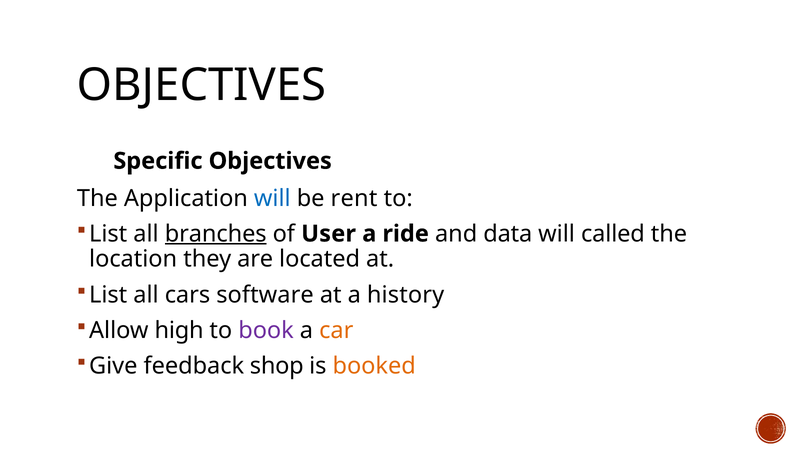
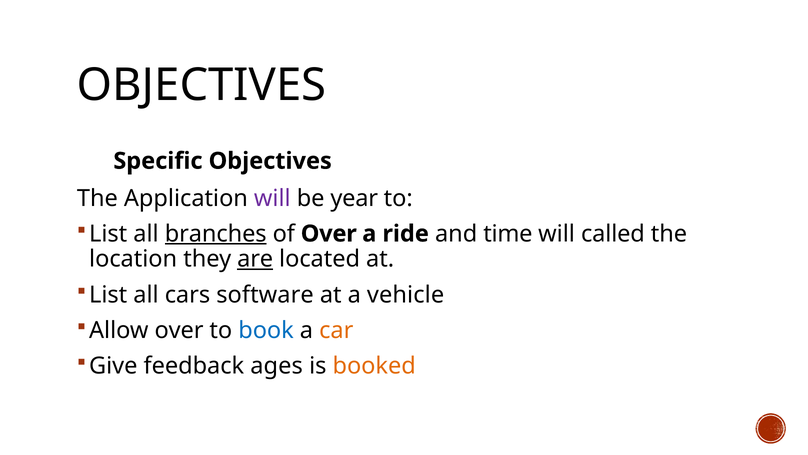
will at (272, 198) colour: blue -> purple
rent: rent -> year
of User: User -> Over
data: data -> time
are underline: none -> present
history: history -> vehicle
Allow high: high -> over
book colour: purple -> blue
shop: shop -> ages
